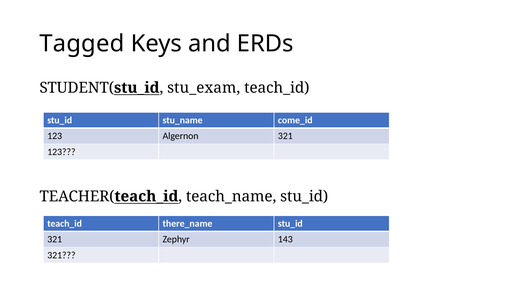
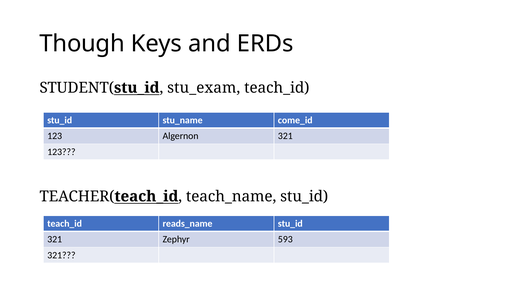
Tagged: Tagged -> Though
there_name: there_name -> reads_name
143: 143 -> 593
